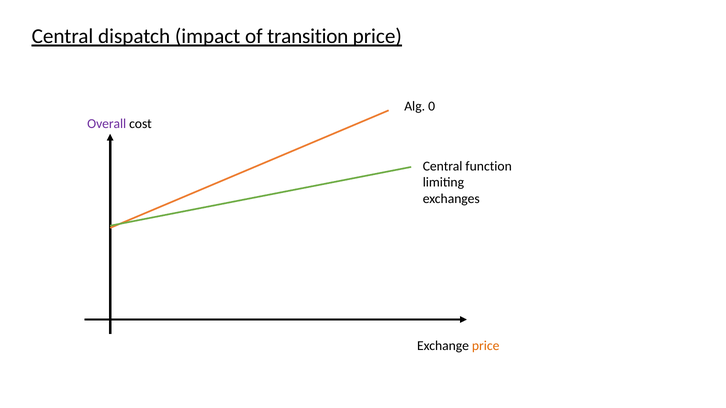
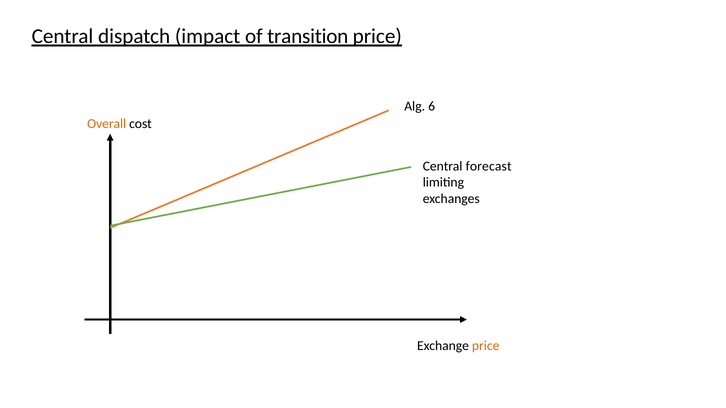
0: 0 -> 6
Overall colour: purple -> orange
function: function -> forecast
